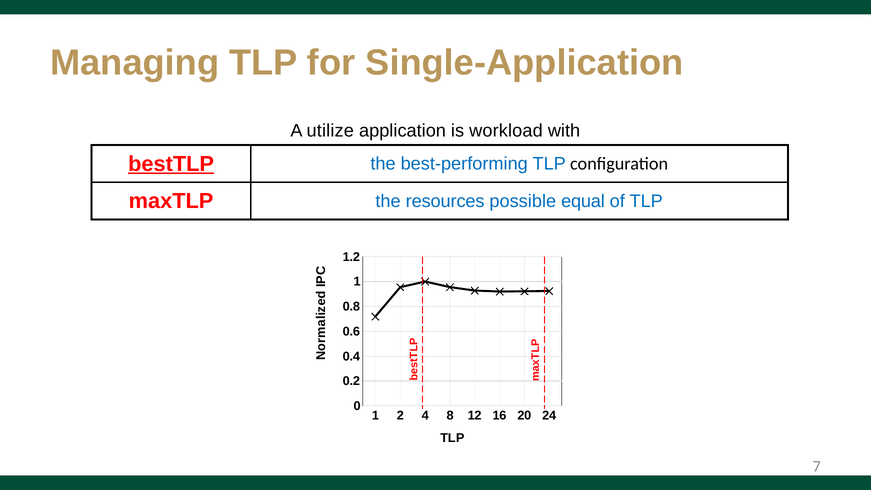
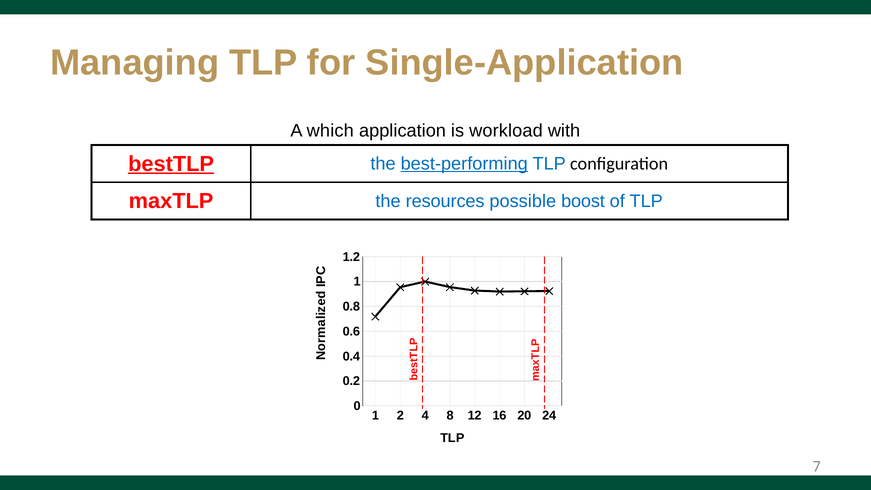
utilize: utilize -> which
best-performing underline: none -> present
equal: equal -> boost
